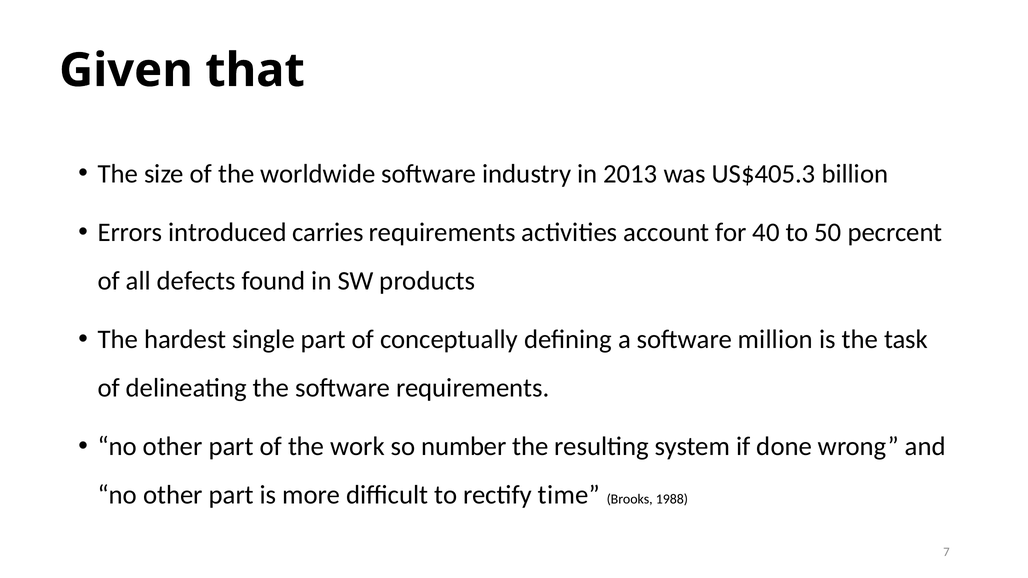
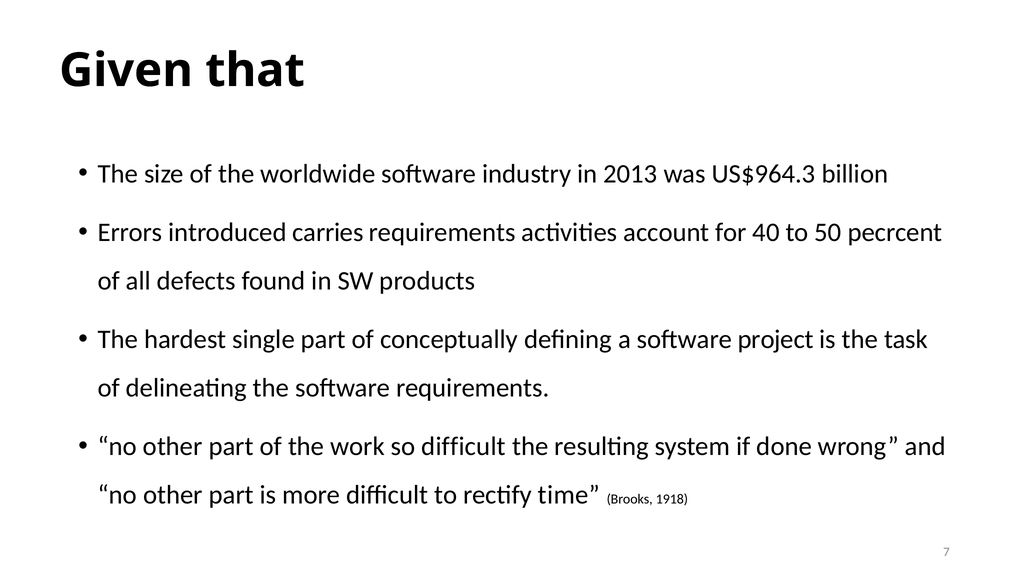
US$405.3: US$405.3 -> US$964.3
million: million -> project
so number: number -> difficult
1988: 1988 -> 1918
